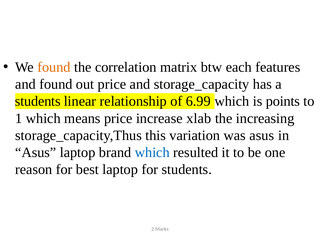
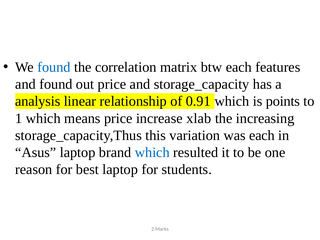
found at (54, 67) colour: orange -> blue
students at (38, 101): students -> analysis
6.99: 6.99 -> 0.91
was asus: asus -> each
